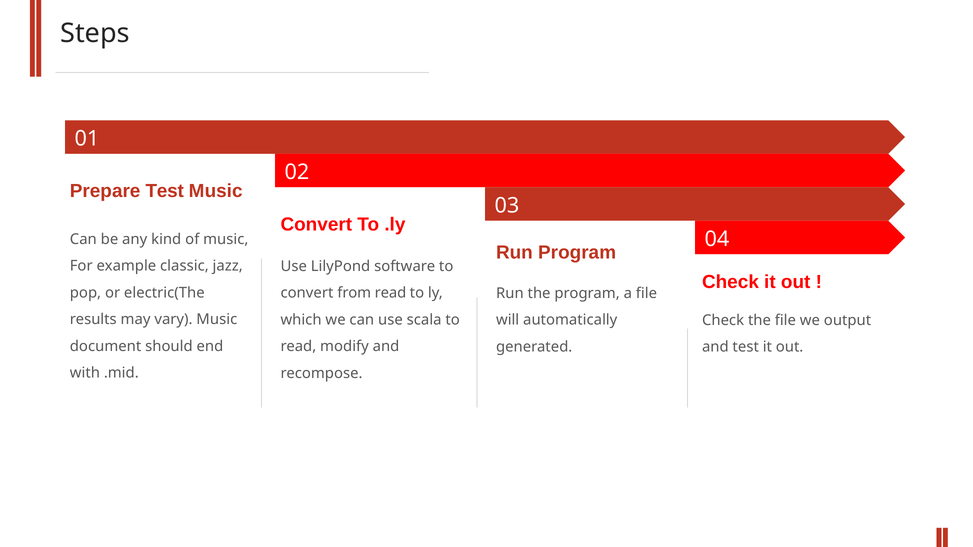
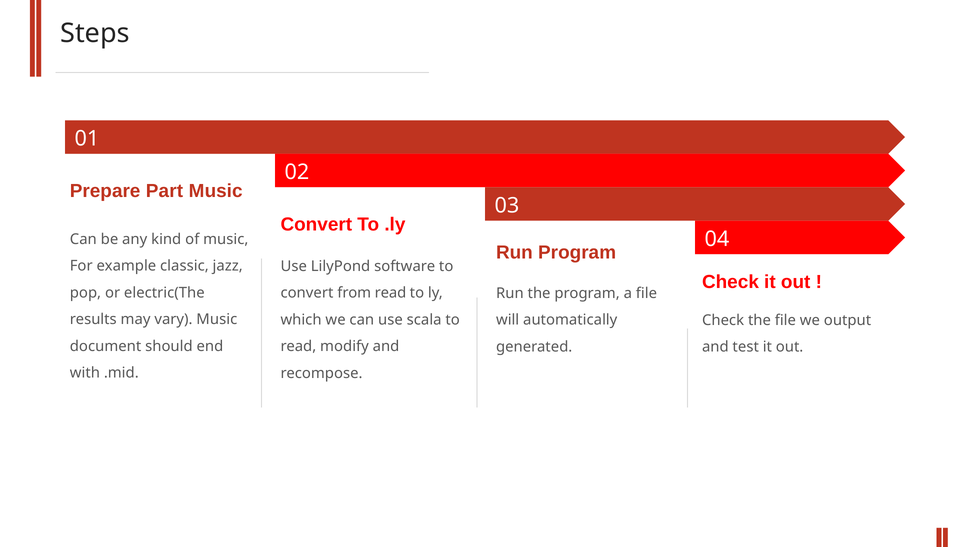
Prepare Test: Test -> Part
